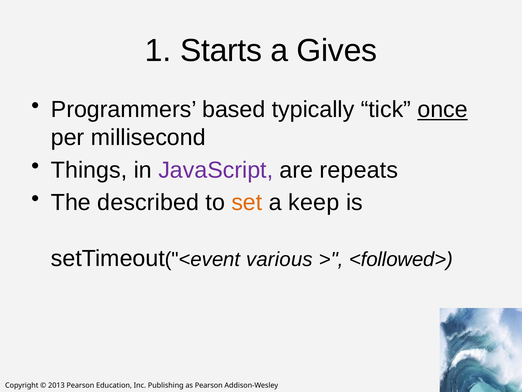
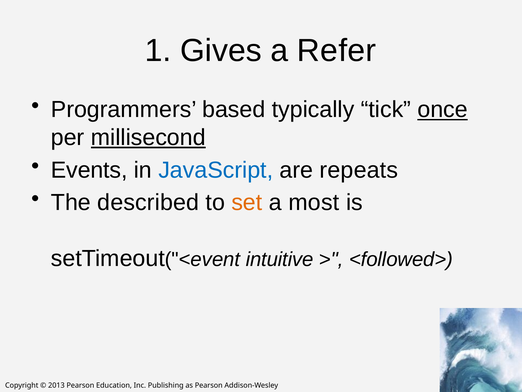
Starts: Starts -> Gives
Gives: Gives -> Refer
millisecond underline: none -> present
Things: Things -> Events
JavaScript colour: purple -> blue
keep: keep -> most
various: various -> intuitive
